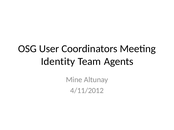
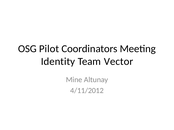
User: User -> Pilot
Agents: Agents -> Vector
